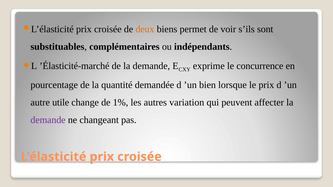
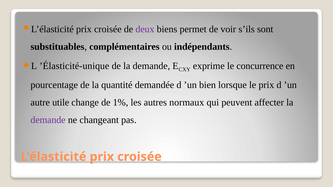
deux colour: orange -> purple
’Élasticité-marché: ’Élasticité-marché -> ’Élasticité-unique
variation: variation -> normaux
